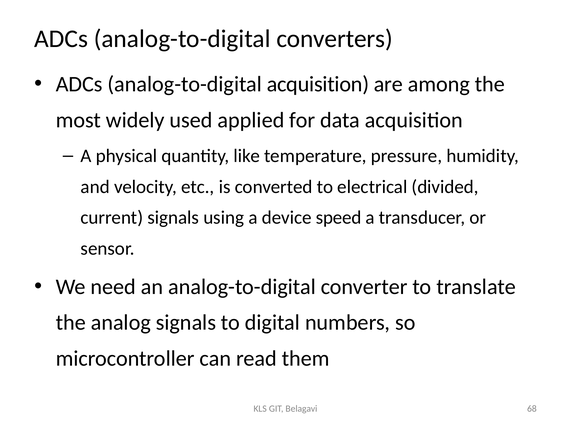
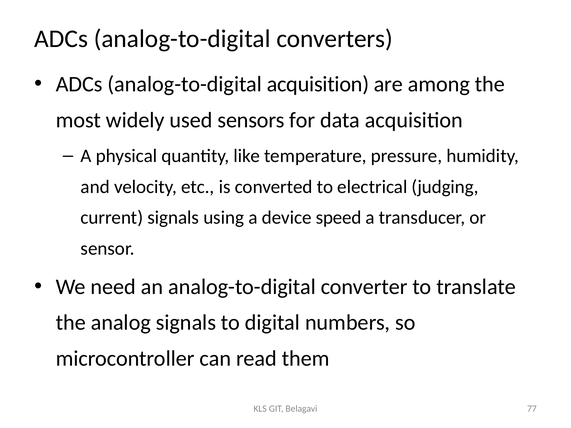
applied: applied -> sensors
divided: divided -> judging
68: 68 -> 77
